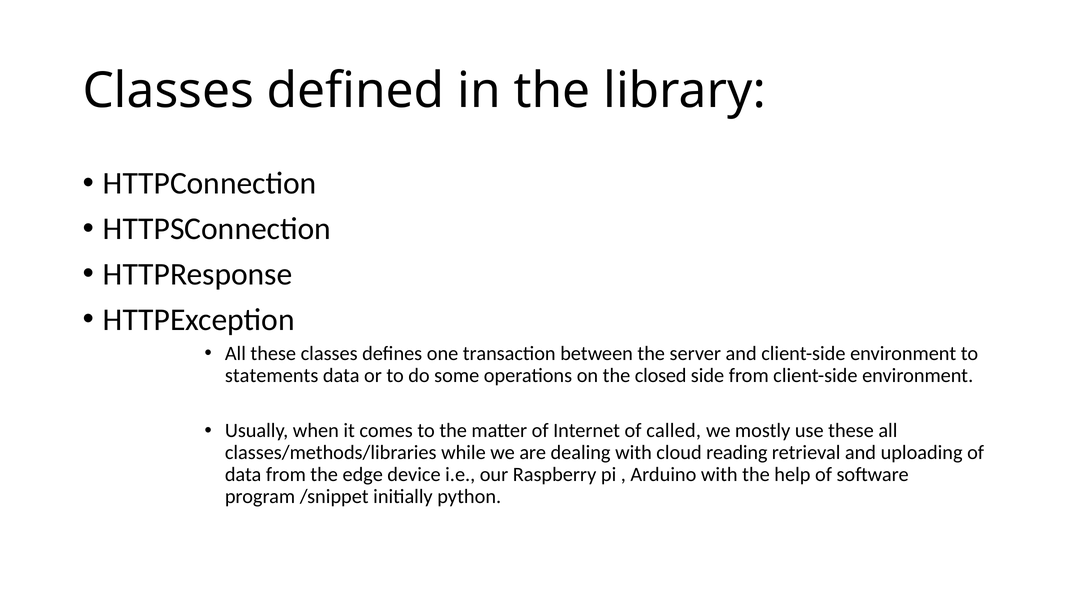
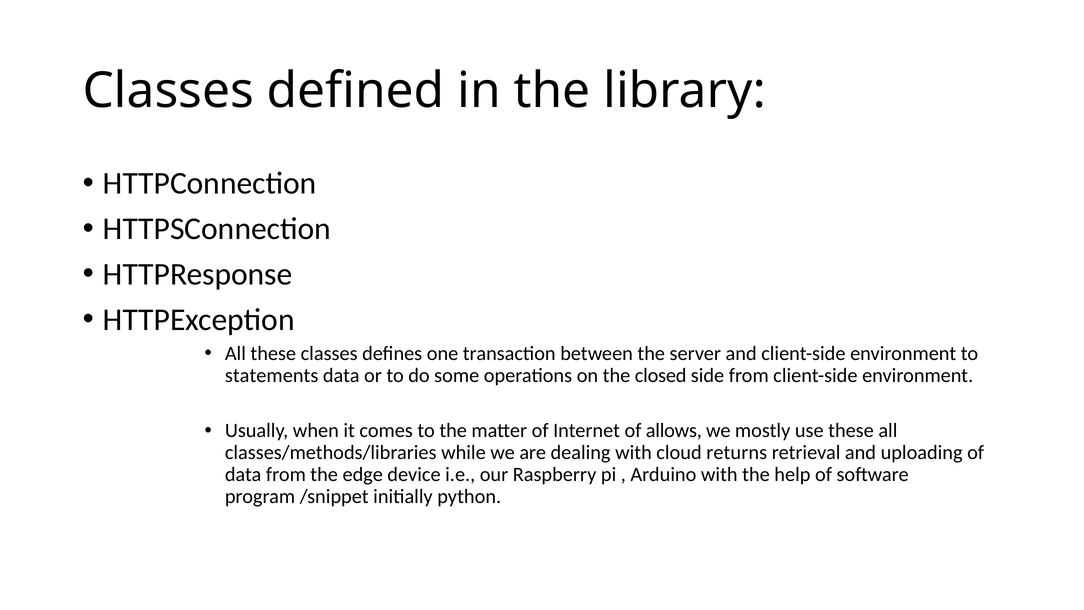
called: called -> allows
reading: reading -> returns
